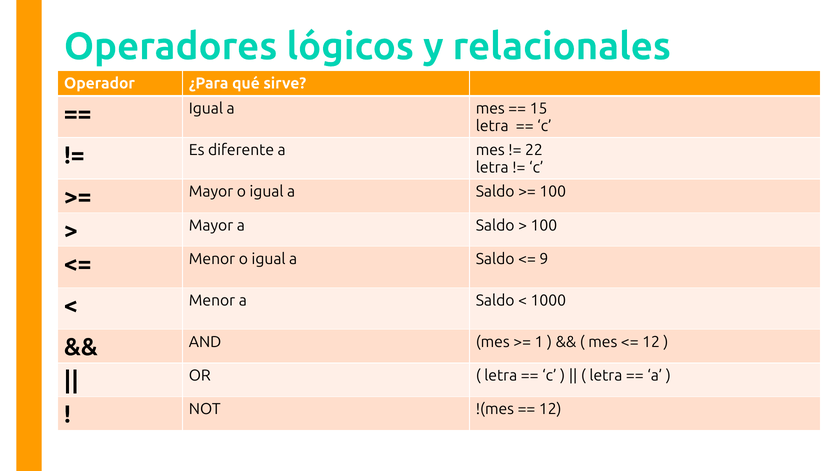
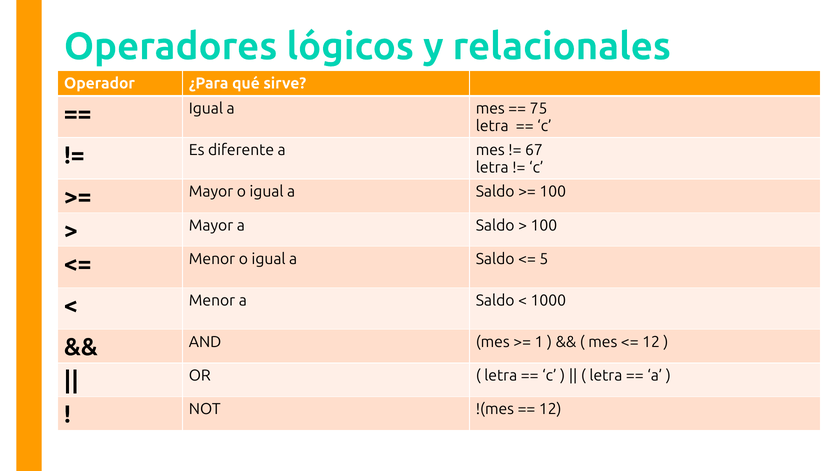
15: 15 -> 75
22: 22 -> 67
9: 9 -> 5
